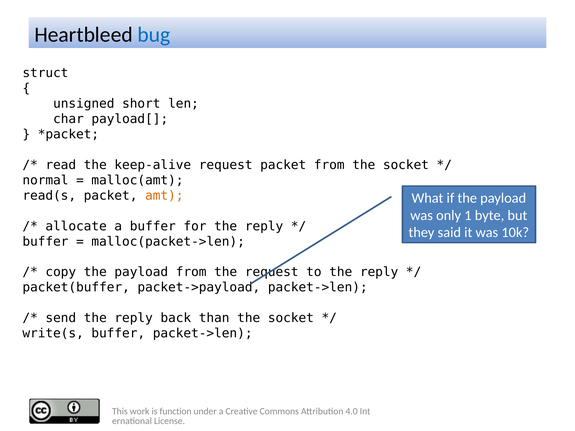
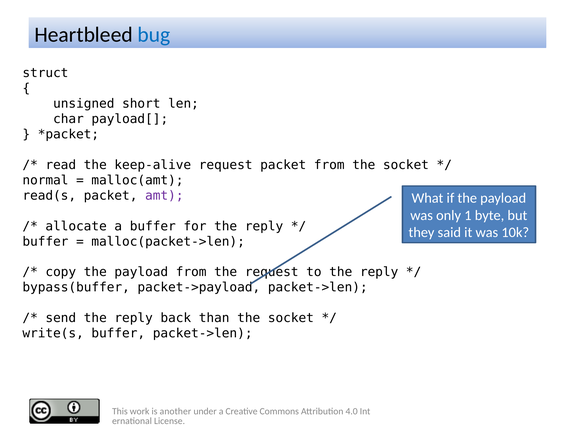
amt colour: orange -> purple
packet(buffer: packet(buffer -> bypass(buffer
function: function -> another
